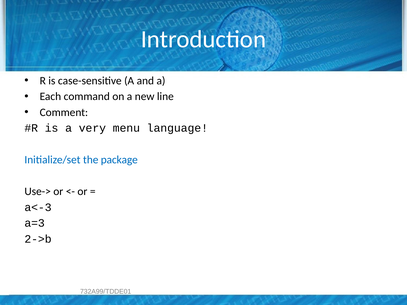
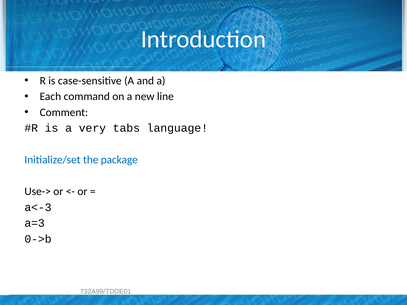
menu: menu -> tabs
2->b: 2->b -> 0->b
